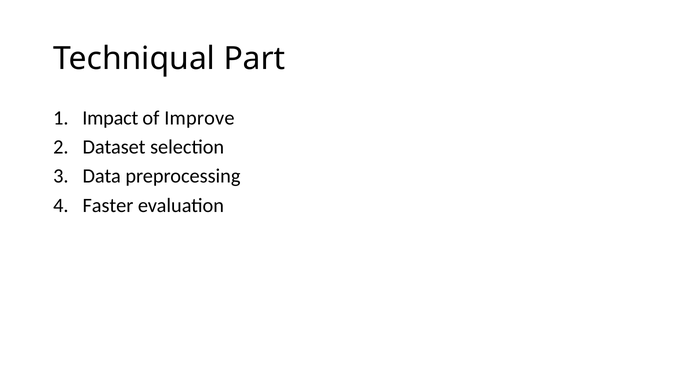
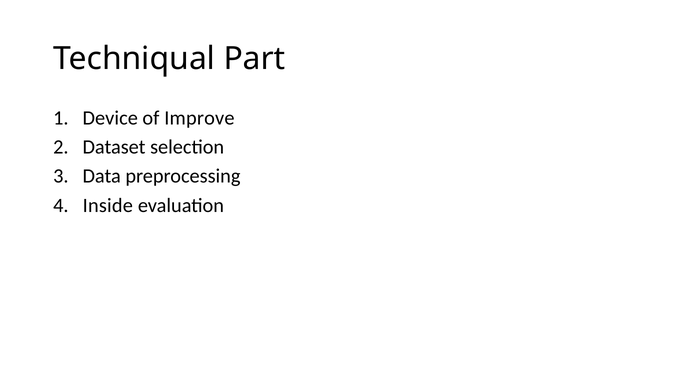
Impact: Impact -> Device
Faster: Faster -> Inside
